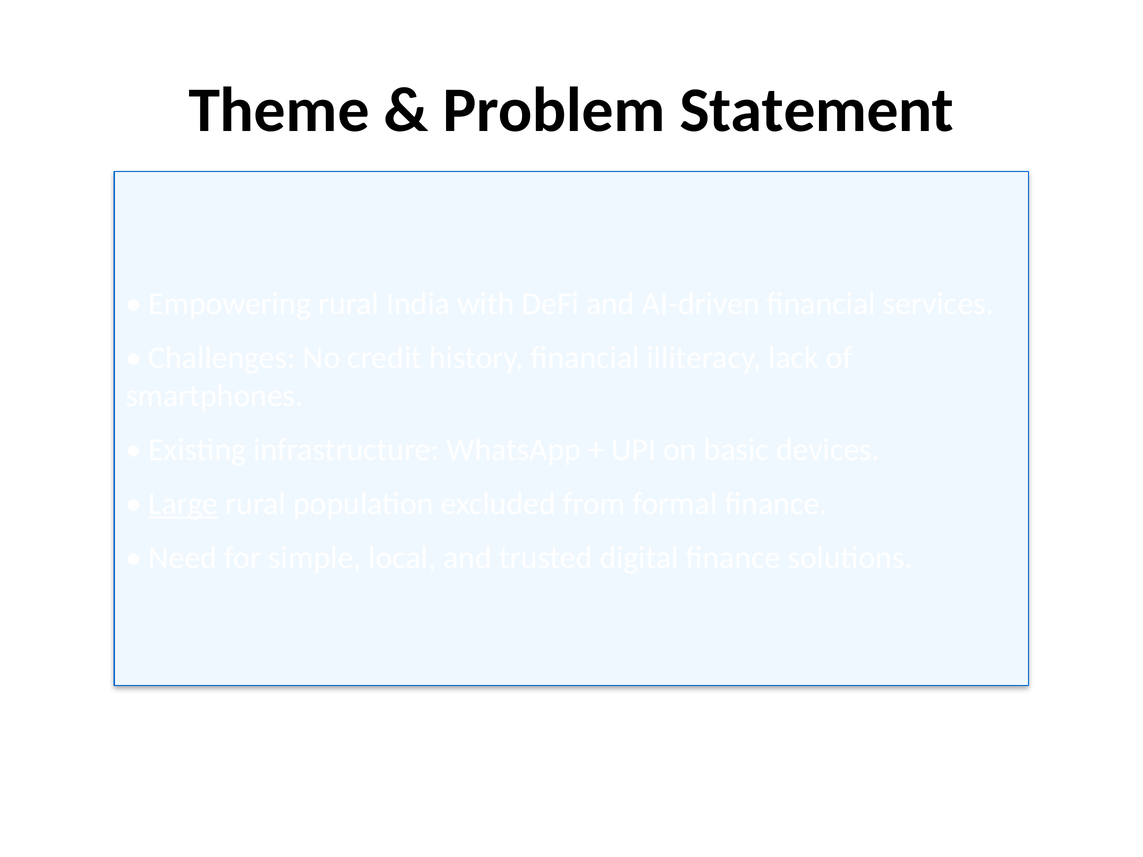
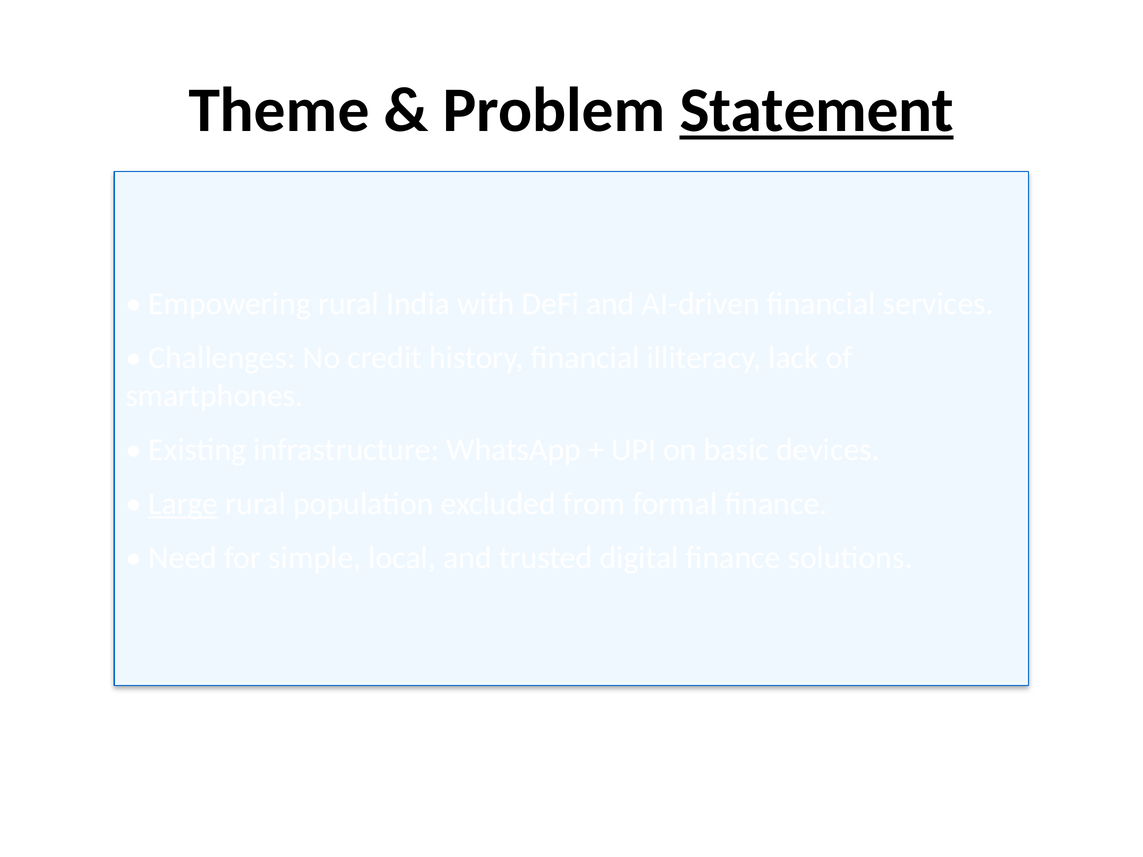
Statement underline: none -> present
